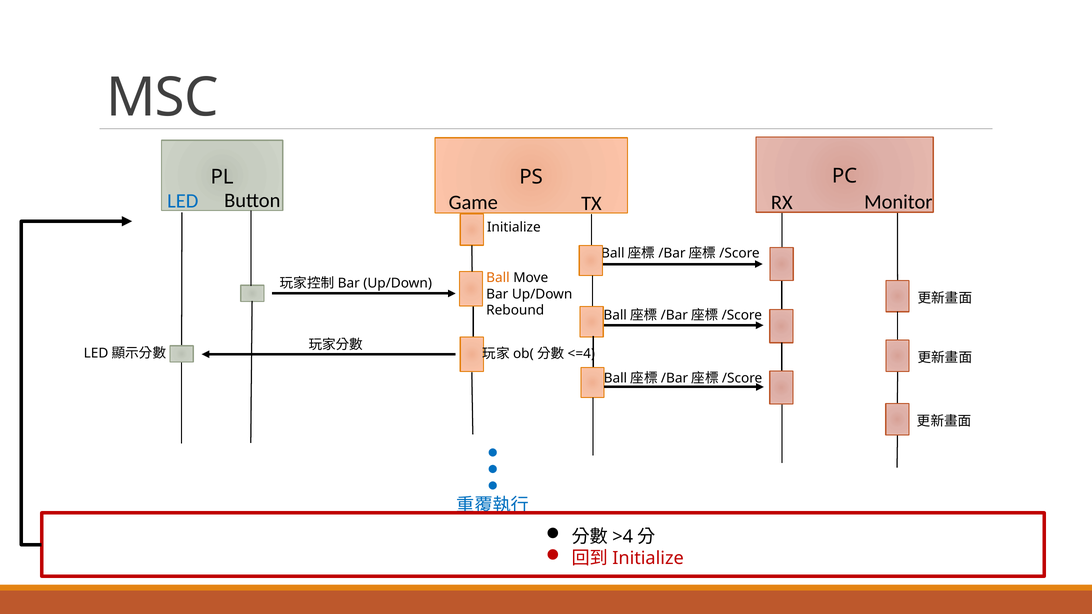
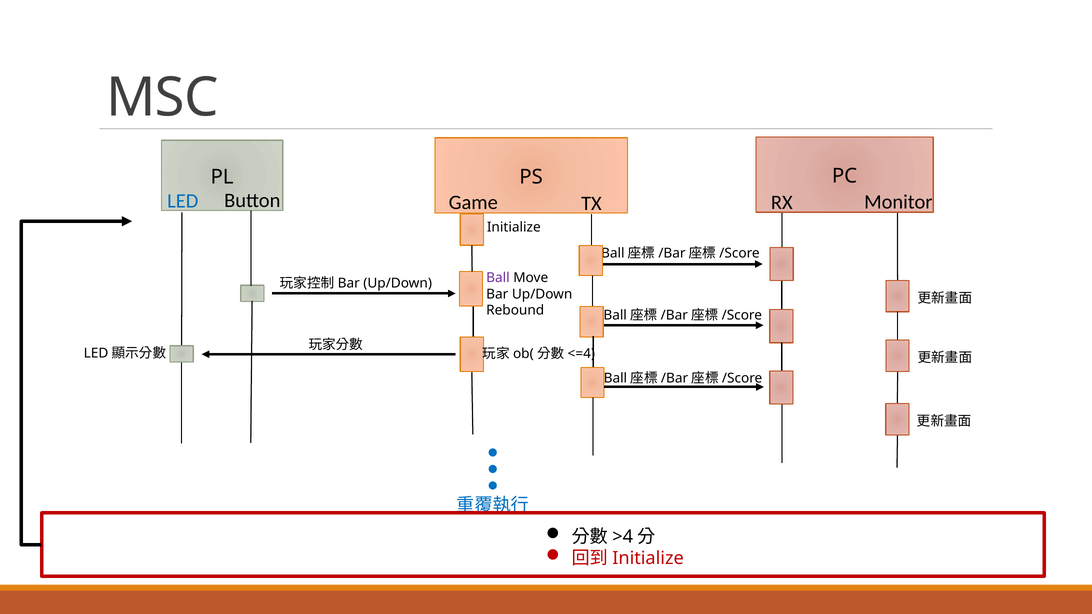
Ball colour: orange -> purple
